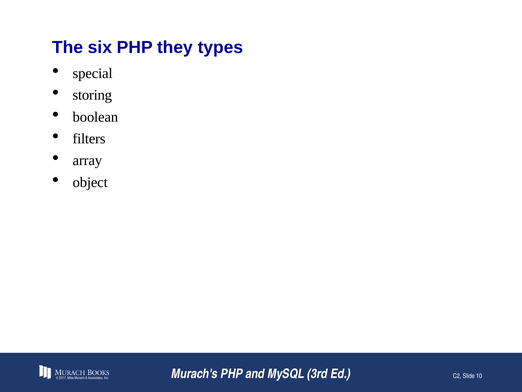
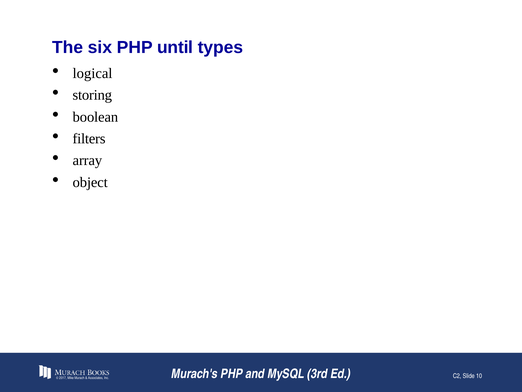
they: they -> until
special: special -> logical
